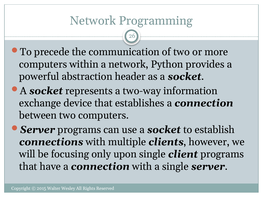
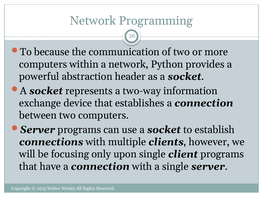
precede: precede -> because
